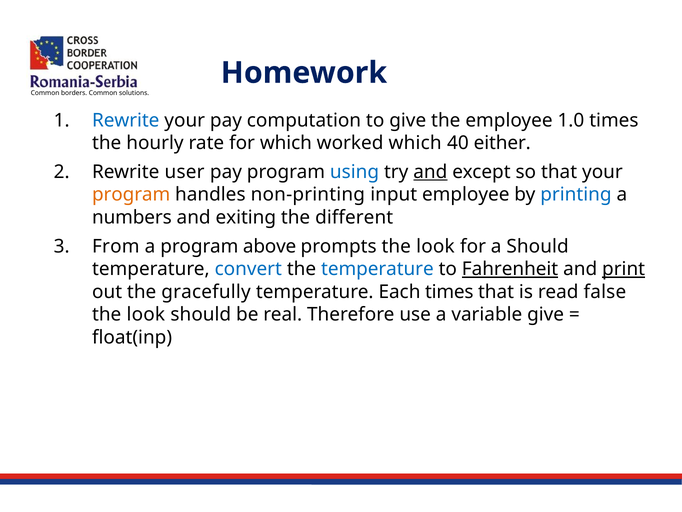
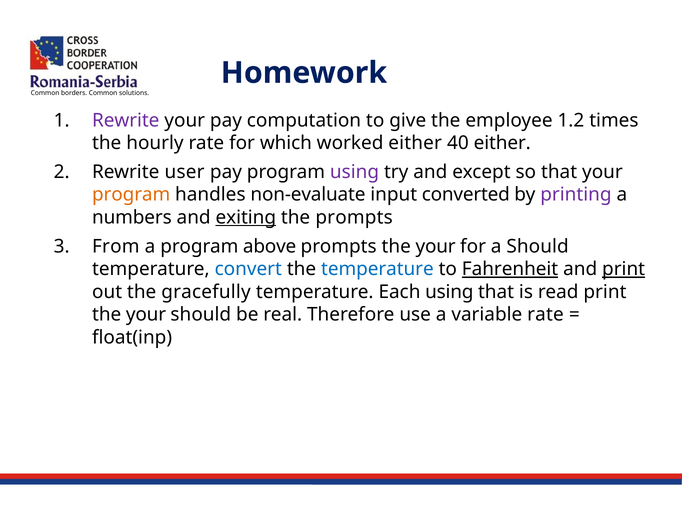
Rewrite at (126, 120) colour: blue -> purple
1.0: 1.0 -> 1.2
worked which: which -> either
using at (354, 172) colour: blue -> purple
and at (430, 172) underline: present -> none
non-printing: non-printing -> non-evaluate
input employee: employee -> converted
printing colour: blue -> purple
exiting underline: none -> present
the different: different -> prompts
prompts the look: look -> your
Each times: times -> using
read false: false -> print
look at (146, 314): look -> your
variable give: give -> rate
